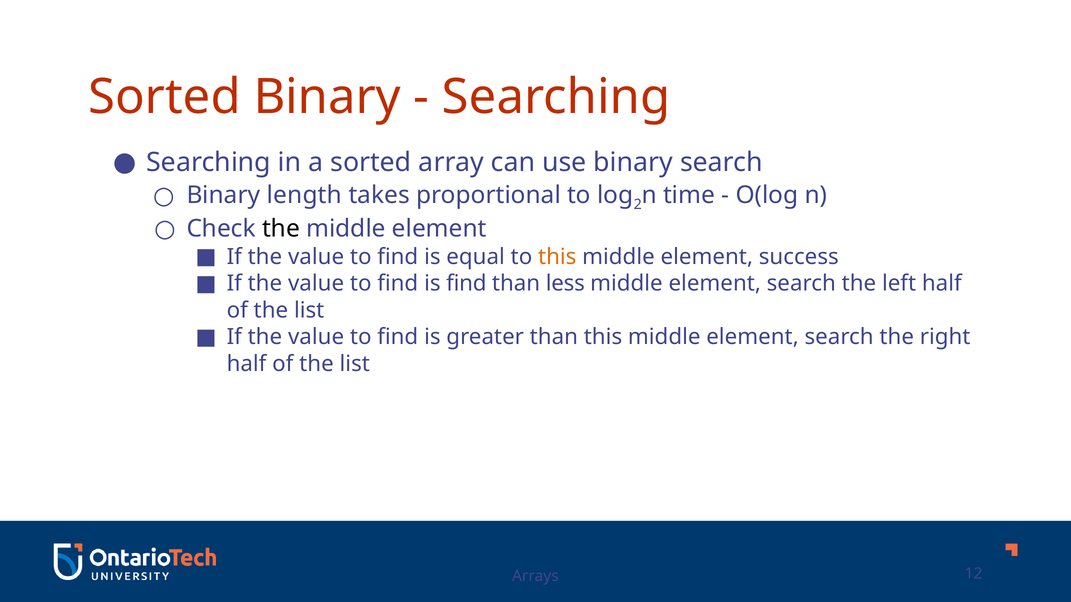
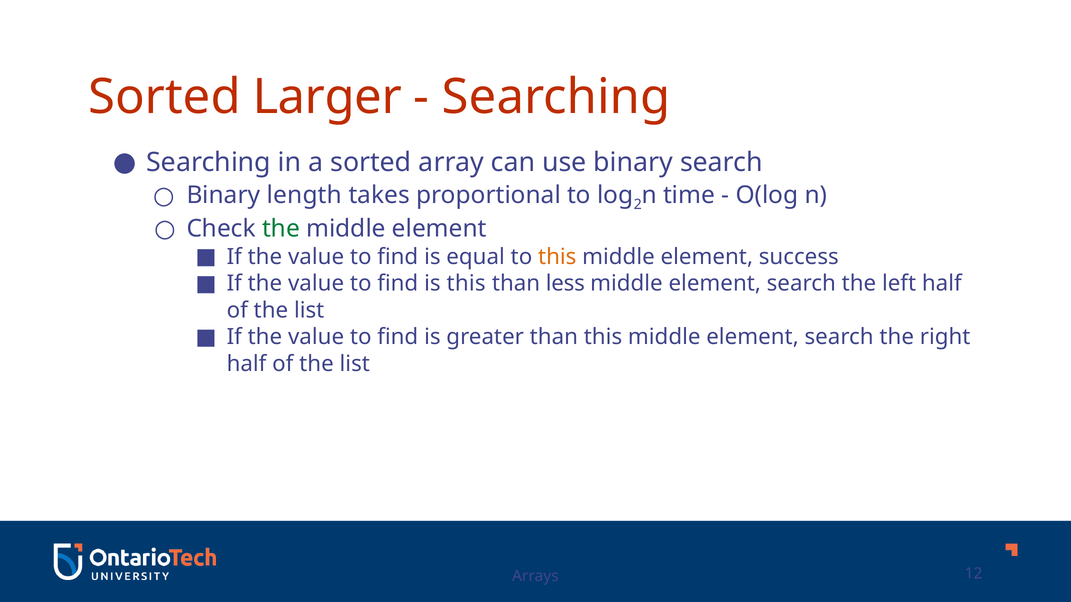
Sorted Binary: Binary -> Larger
the at (281, 229) colour: black -> green
is find: find -> this
